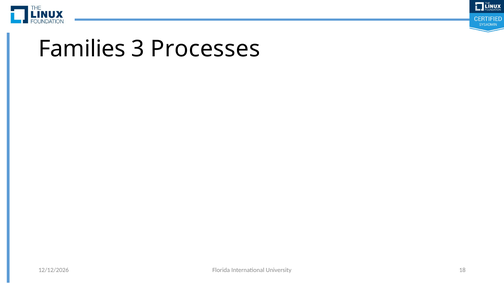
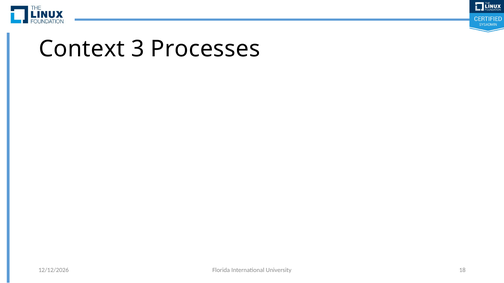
Families: Families -> Context
